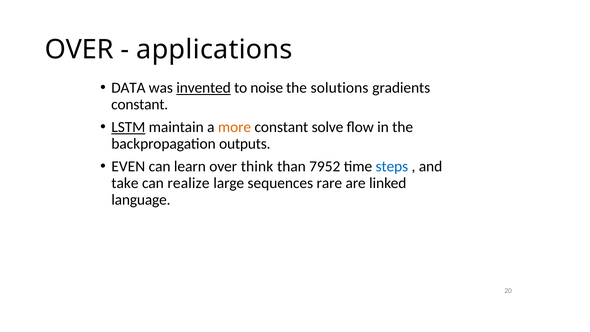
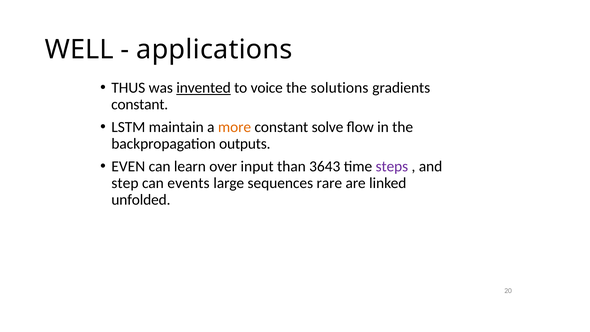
OVER at (79, 50): OVER -> WELL
DATA: DATA -> THUS
noise: noise -> voice
LSTM underline: present -> none
think: think -> input
7952: 7952 -> 3643
steps colour: blue -> purple
take: take -> step
realize: realize -> events
language: language -> unfolded
